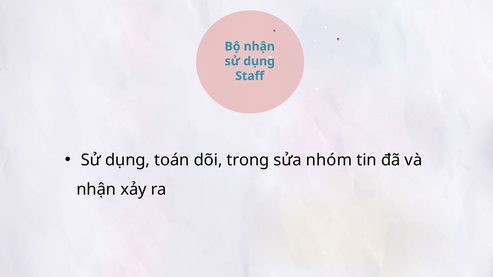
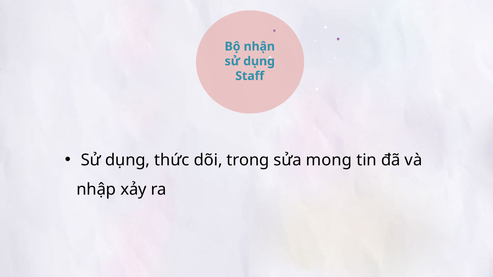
toán: toán -> thức
nhóm: nhóm -> mong
nhận at (96, 190): nhận -> nhập
